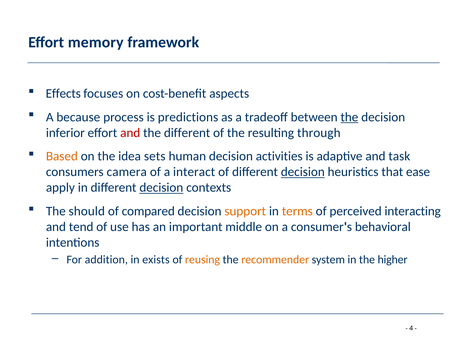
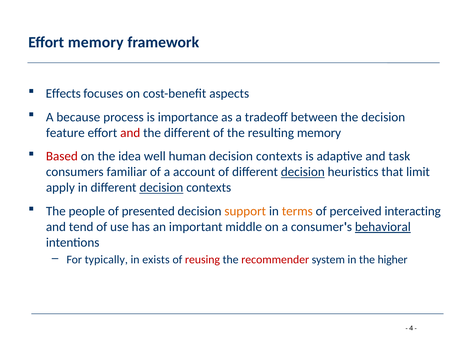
predictions: predictions -> importance
the at (349, 117) underline: present -> none
inferior: inferior -> feature
resulting through: through -> memory
Based colour: orange -> red
sets: sets -> well
human decision activities: activities -> contexts
camera: camera -> familiar
interact: interact -> account
ease: ease -> limit
should: should -> people
compared: compared -> presented
behavioral underline: none -> present
addition: addition -> typically
reusing colour: orange -> red
recommender colour: orange -> red
